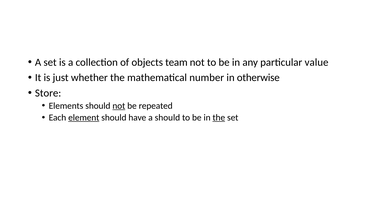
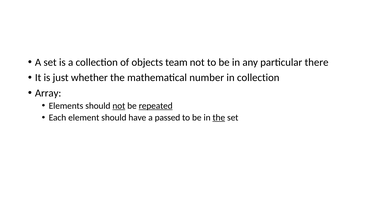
value: value -> there
in otherwise: otherwise -> collection
Store: Store -> Array
repeated underline: none -> present
element underline: present -> none
a should: should -> passed
